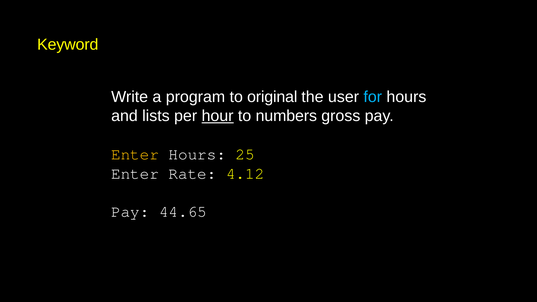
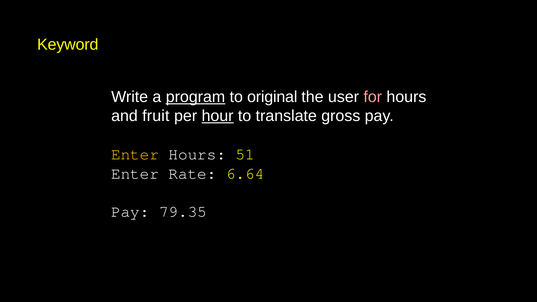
program underline: none -> present
for colour: light blue -> pink
lists: lists -> fruit
numbers: numbers -> translate
25: 25 -> 51
4.12: 4.12 -> 6.64
44.65: 44.65 -> 79.35
